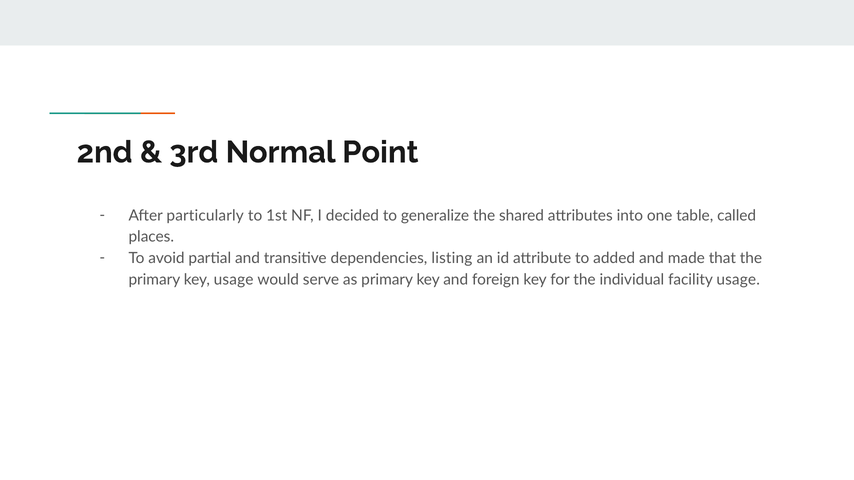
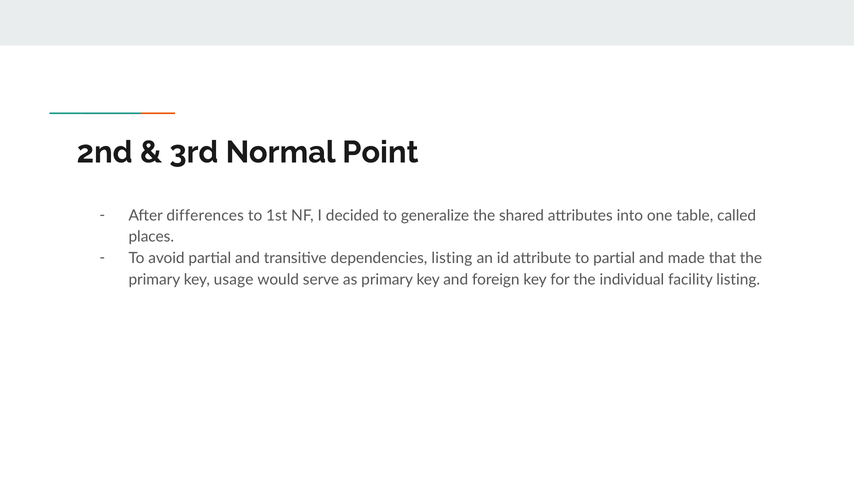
particularly: particularly -> differences
to added: added -> partial
facility usage: usage -> listing
